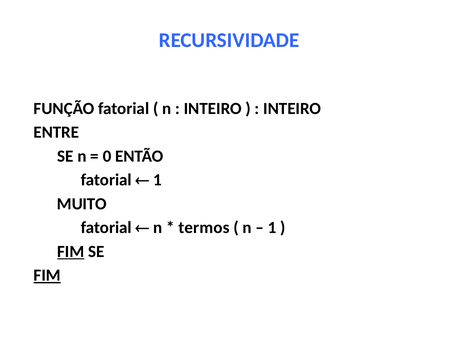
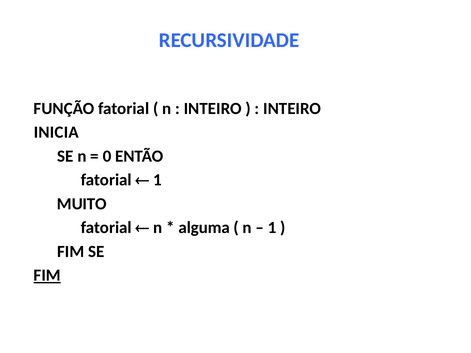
ENTRE: ENTRE -> INICIA
termos: termos -> alguma
FIM at (71, 252) underline: present -> none
